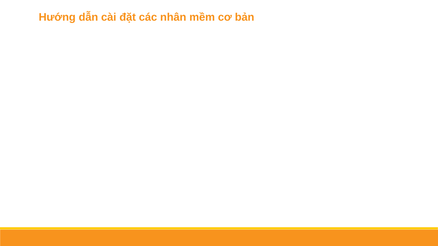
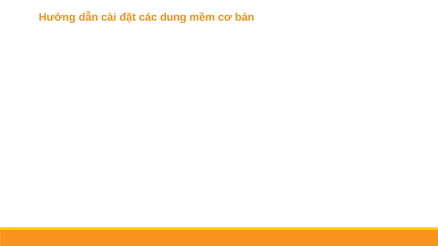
nhân: nhân -> dung
